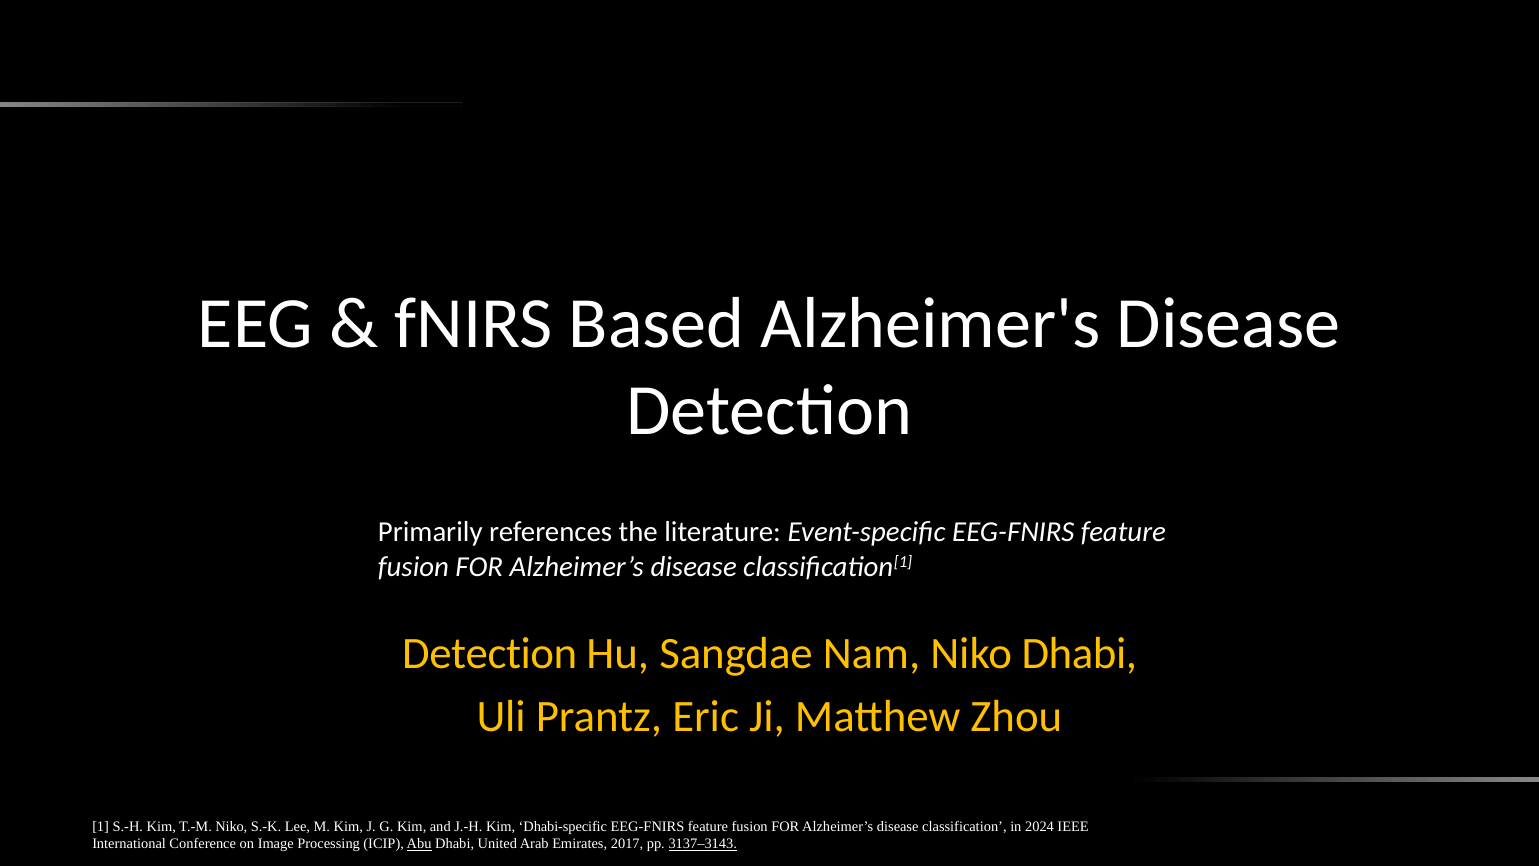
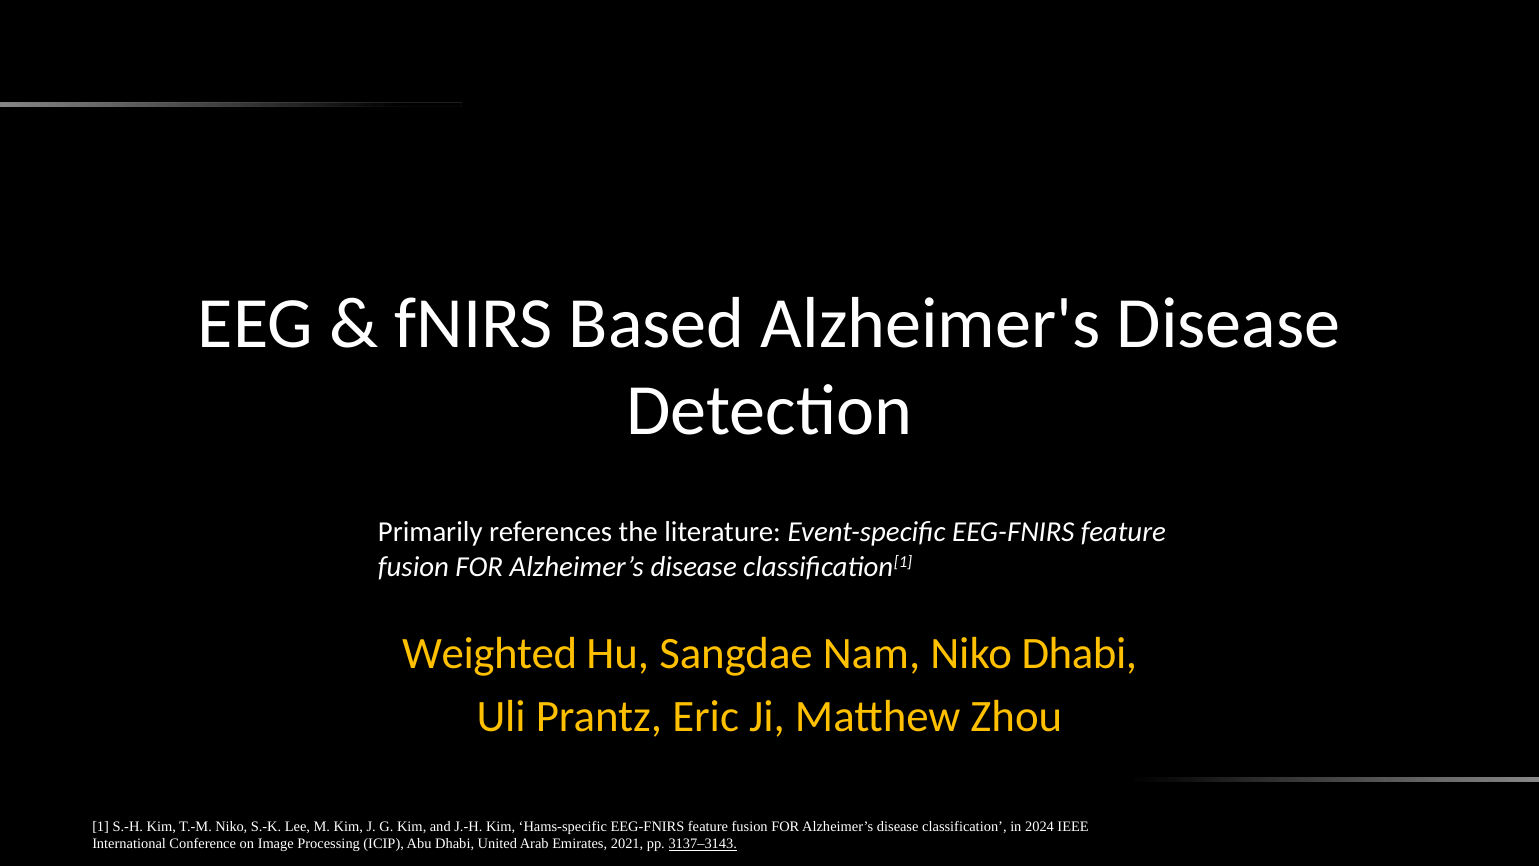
Detection at (490, 653): Detection -> Weighted
Dhabi-specific: Dhabi-specific -> Hams-specific
Abu underline: present -> none
2017: 2017 -> 2021
